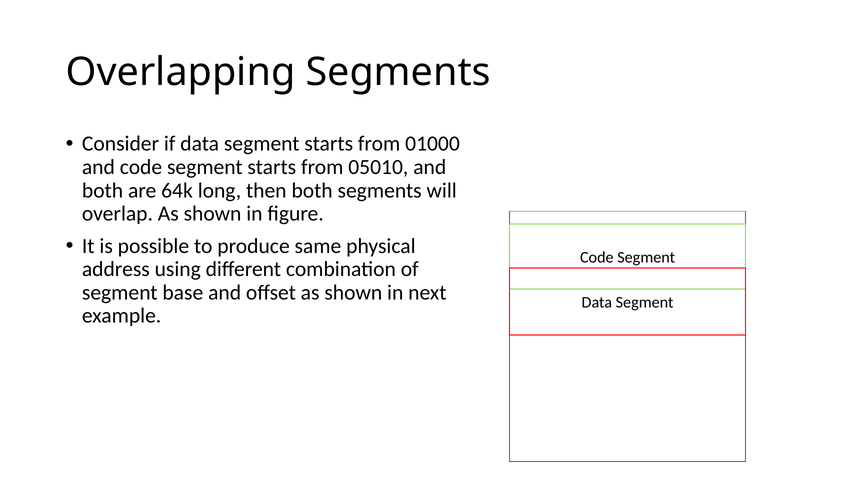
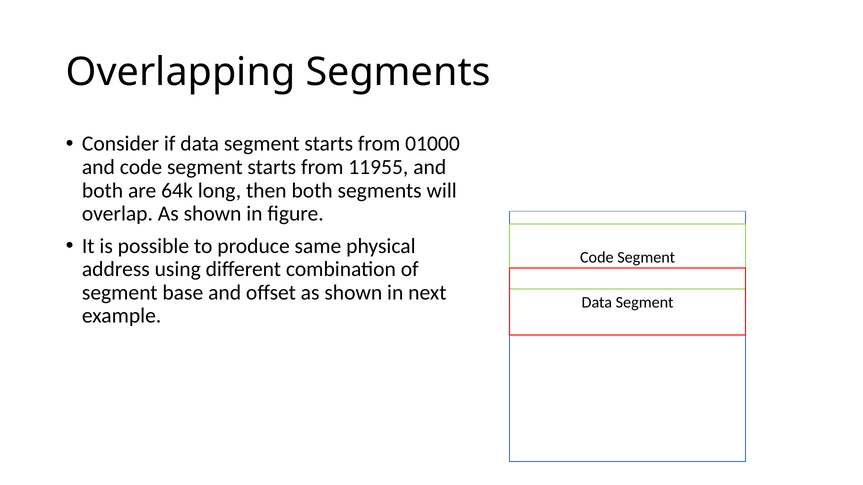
05010: 05010 -> 11955
